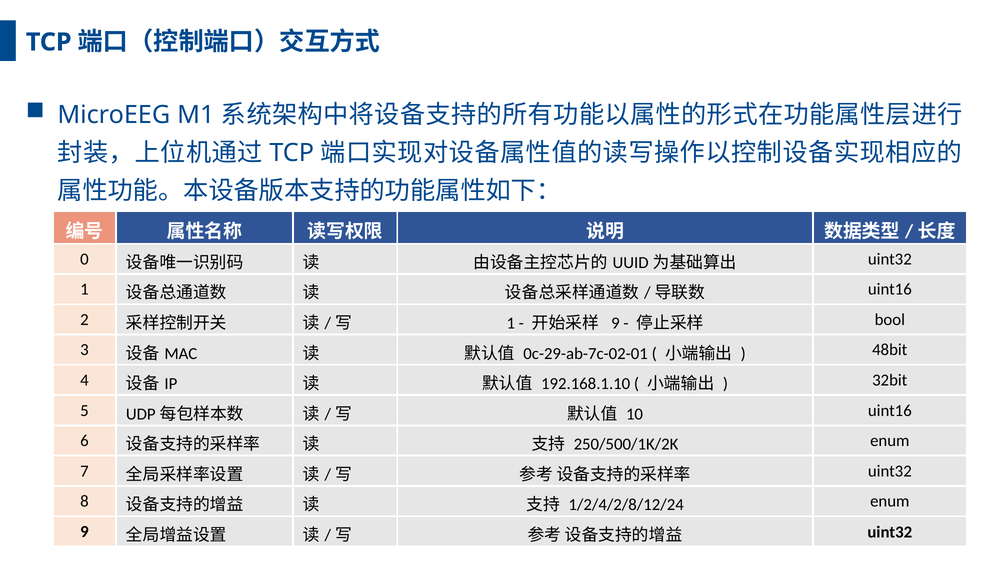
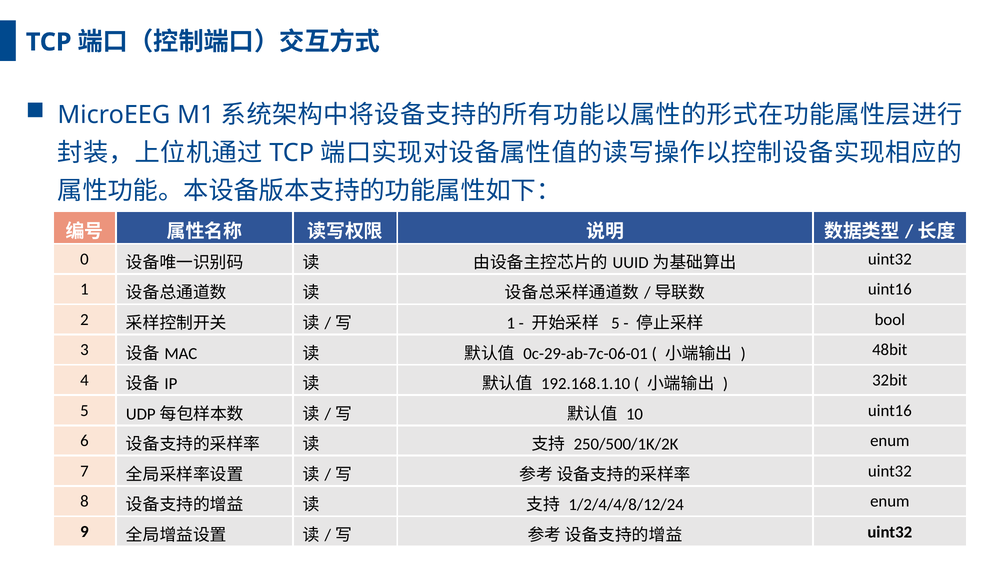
9 at (615, 323): 9 -> 5
0c-29-ab-7c-02-01: 0c-29-ab-7c-02-01 -> 0c-29-ab-7c-06-01
1/2/4/2/8/12/24: 1/2/4/2/8/12/24 -> 1/2/4/4/8/12/24
